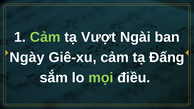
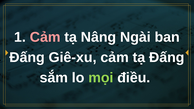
Cảm at (45, 37) colour: light green -> pink
Vượt: Vượt -> Nâng
Ngày at (27, 57): Ngày -> Đấng
